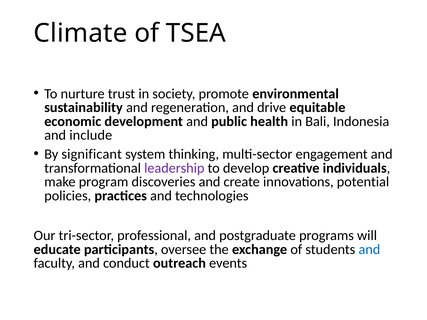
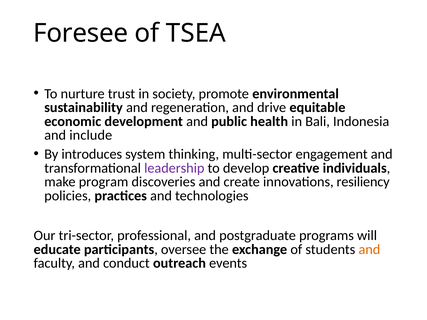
Climate: Climate -> Foresee
significant: significant -> introduces
potential: potential -> resiliency
and at (369, 250) colour: blue -> orange
